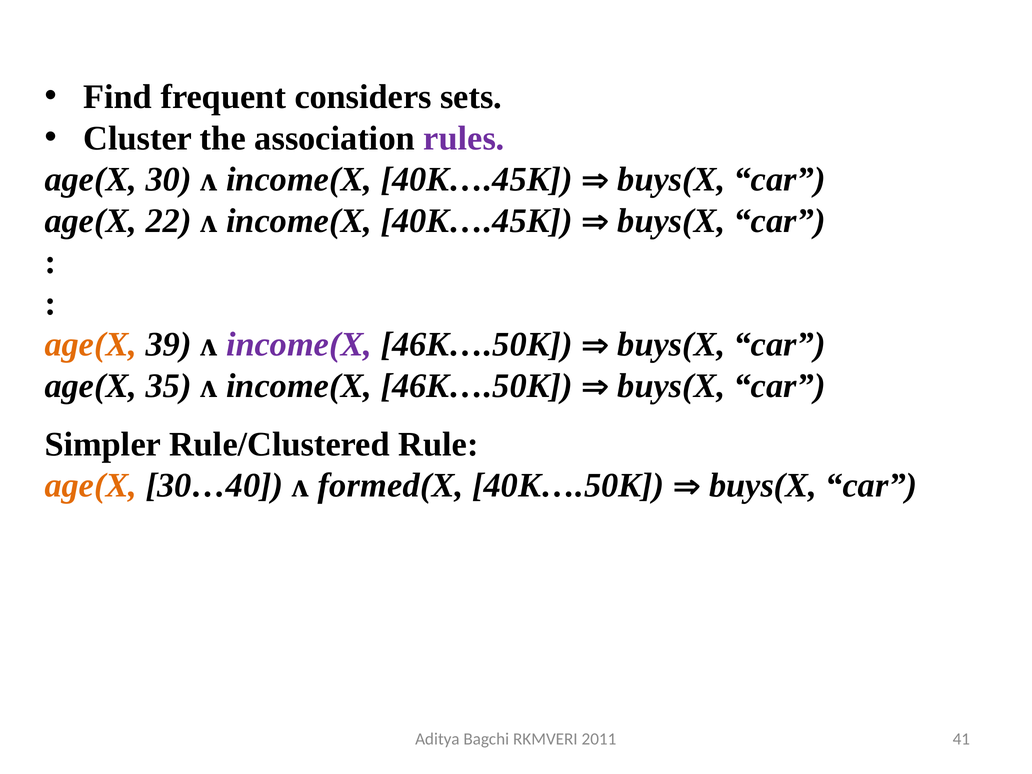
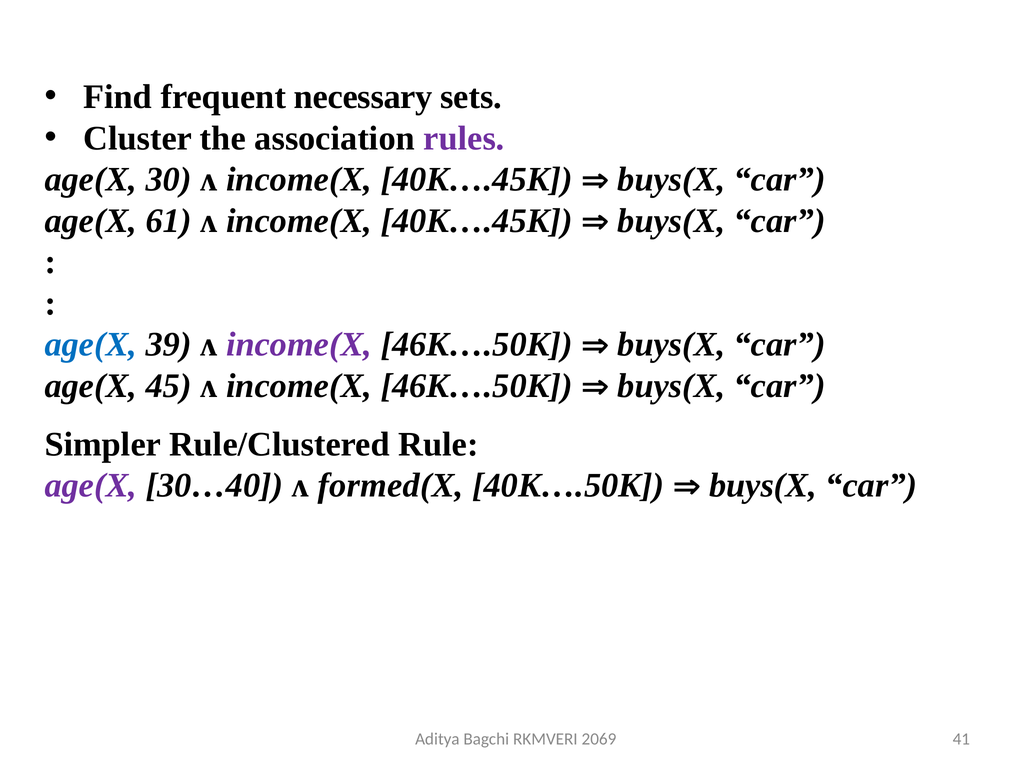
considers: considers -> necessary
22: 22 -> 61
age(X at (91, 345) colour: orange -> blue
35: 35 -> 45
age(X at (91, 486) colour: orange -> purple
2011: 2011 -> 2069
